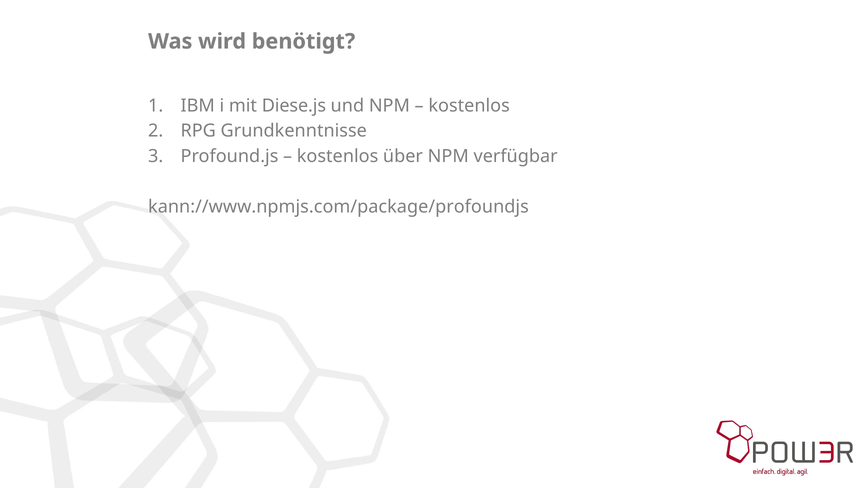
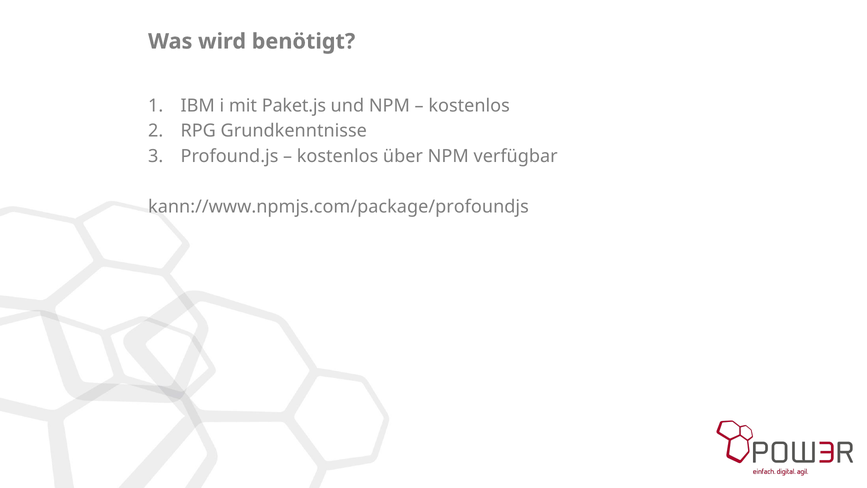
Diese.js: Diese.js -> Paket.js
